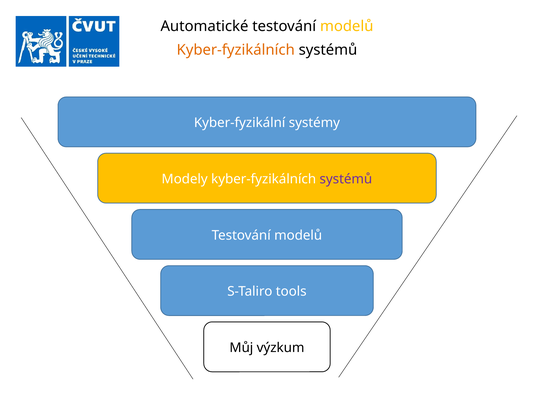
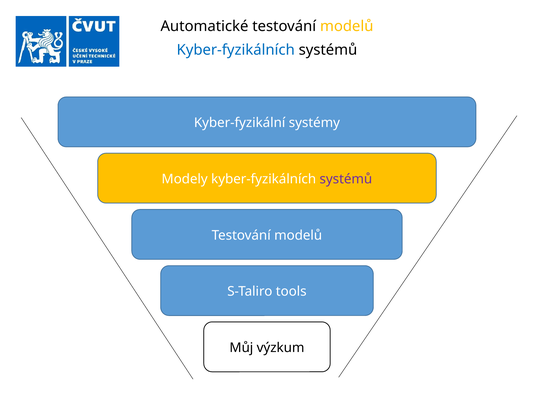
Kyber-fyzikálních at (236, 50) colour: orange -> blue
